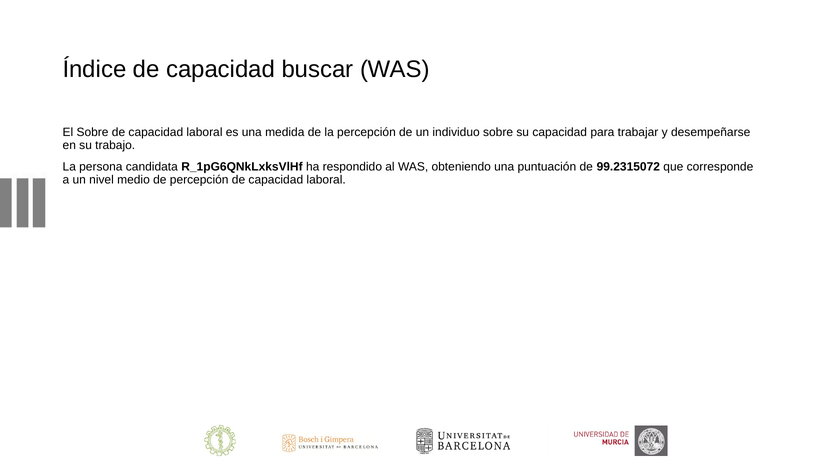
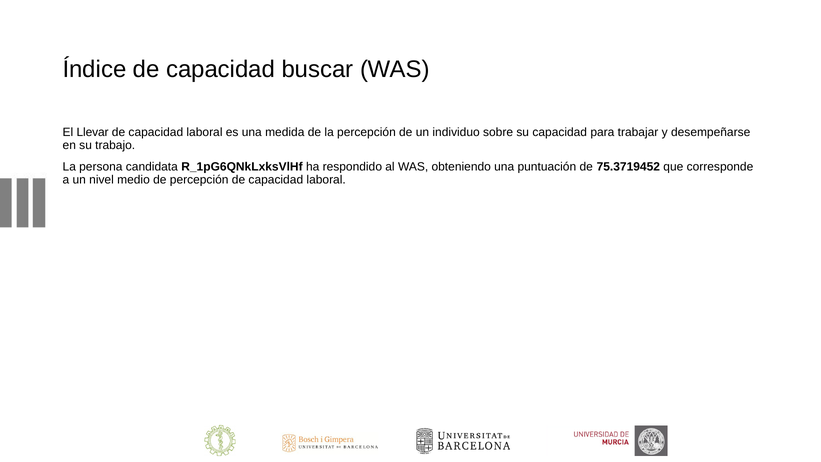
El Sobre: Sobre -> Llevar
99.2315072: 99.2315072 -> 75.3719452
